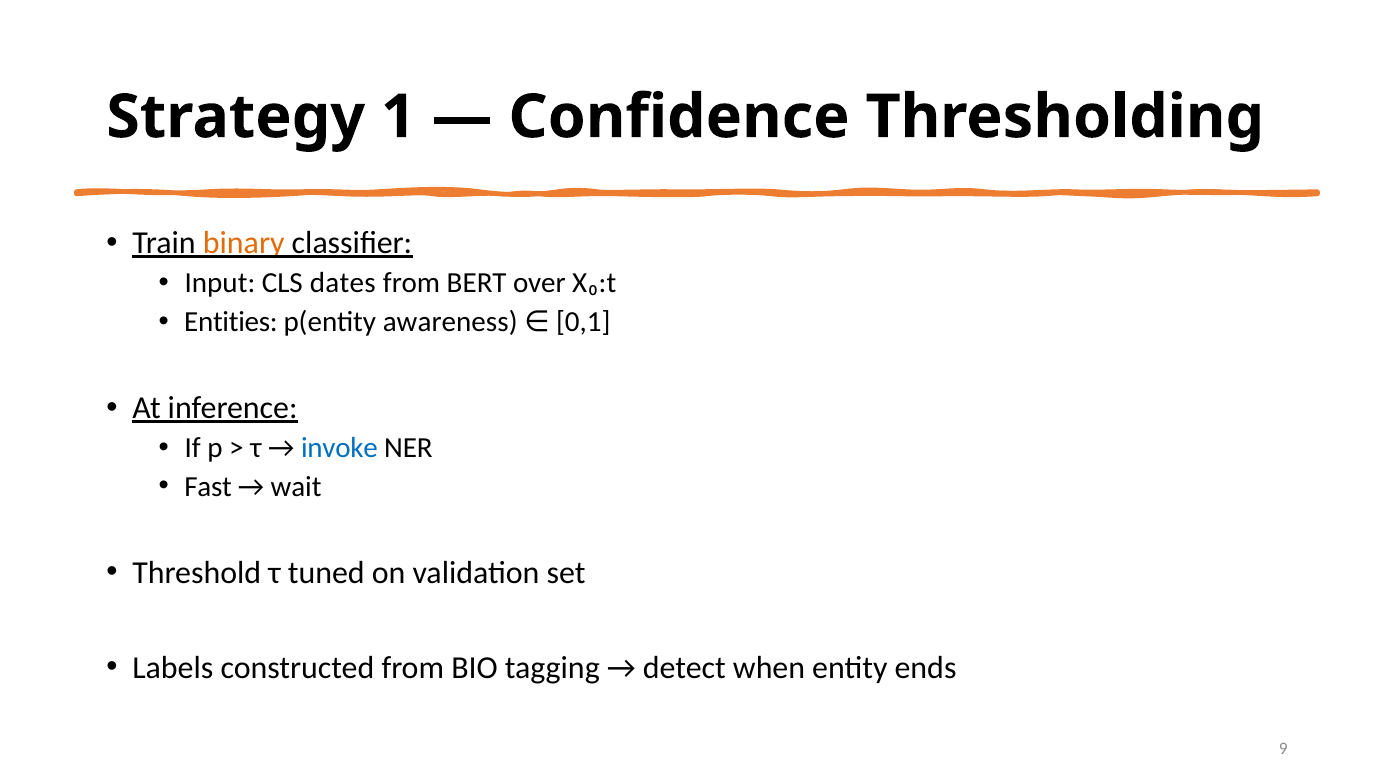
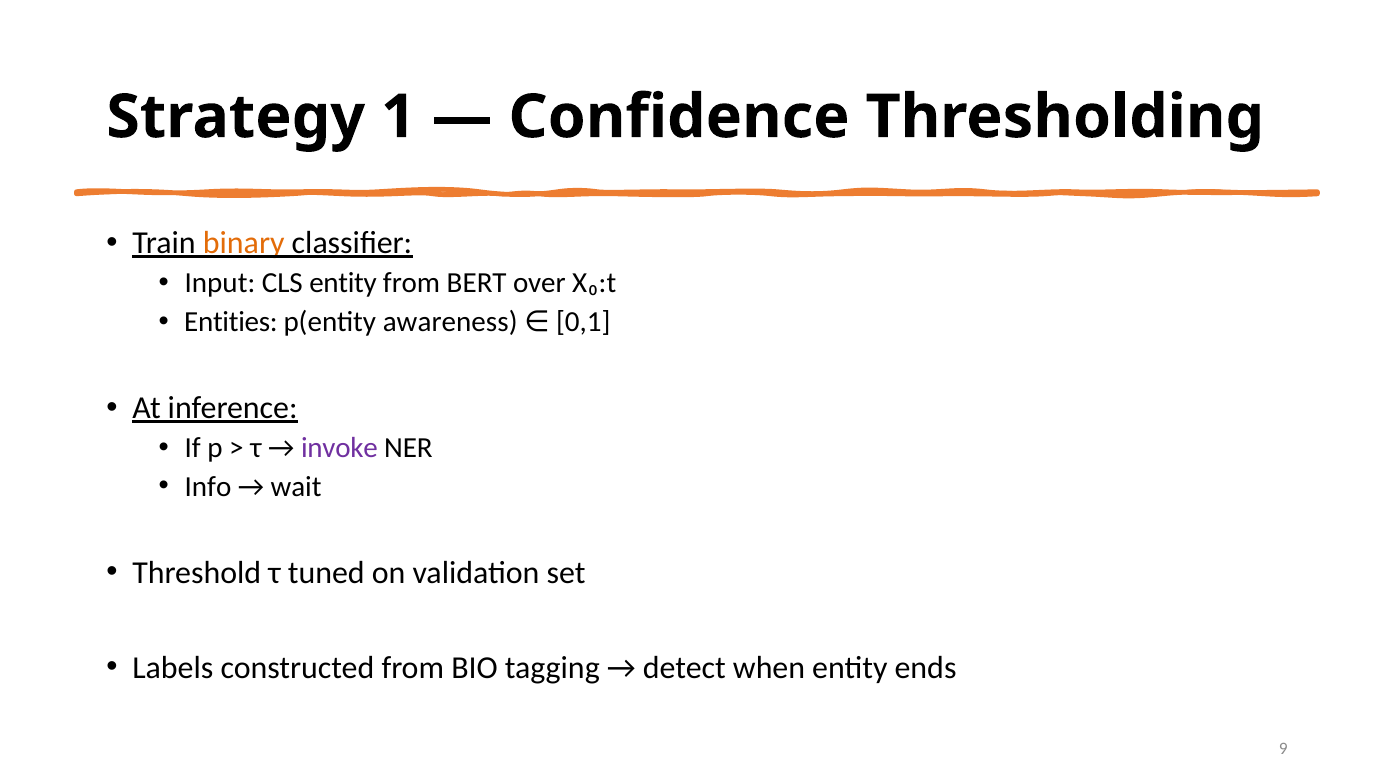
CLS dates: dates -> entity
invoke colour: blue -> purple
Fast: Fast -> Info
